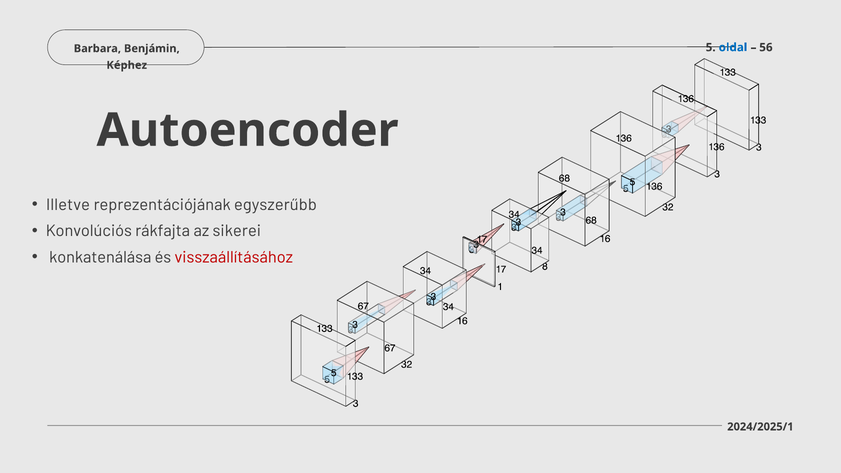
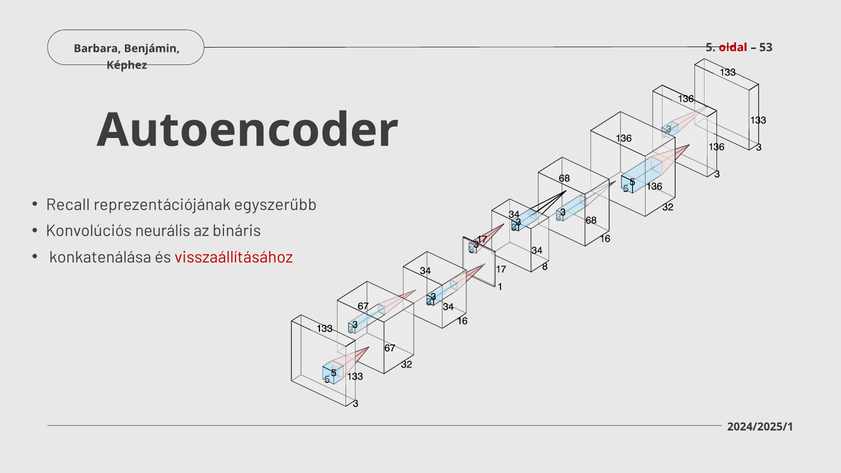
oldal colour: blue -> red
56: 56 -> 53
Illetve: Illetve -> Recall
rákfajta: rákfajta -> neurális
sikerei: sikerei -> bináris
